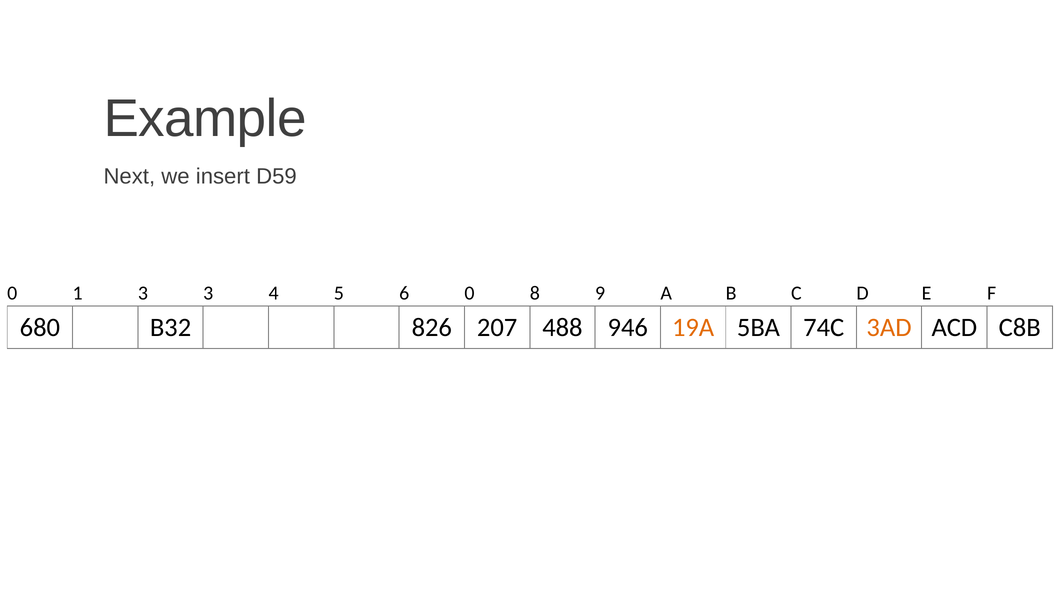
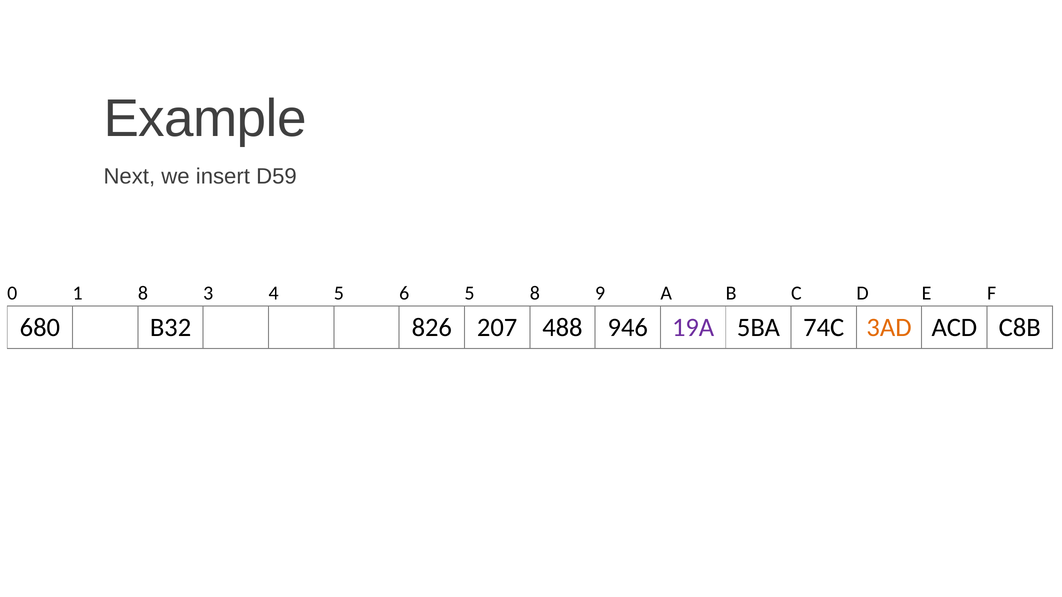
1 3: 3 -> 8
6 0: 0 -> 5
19A colour: orange -> purple
